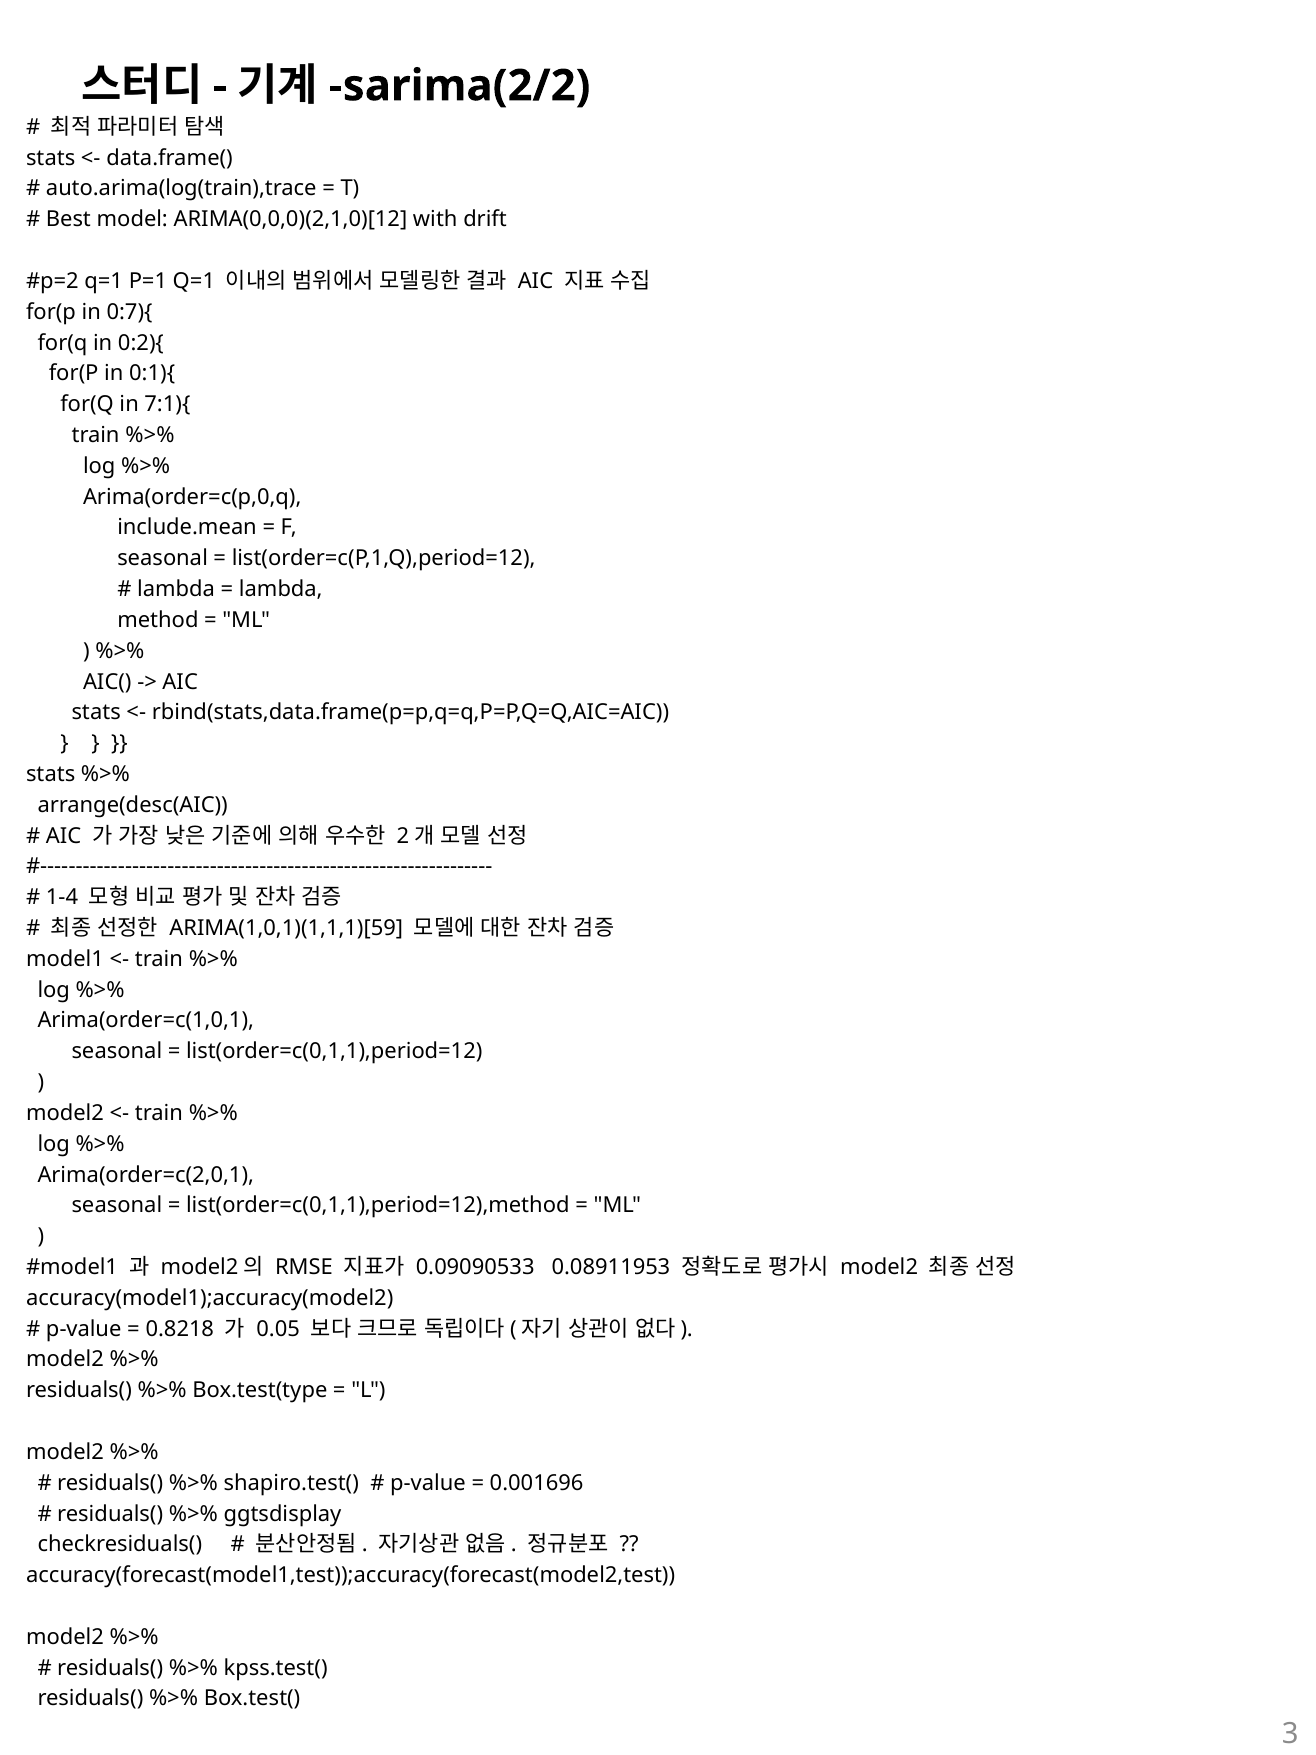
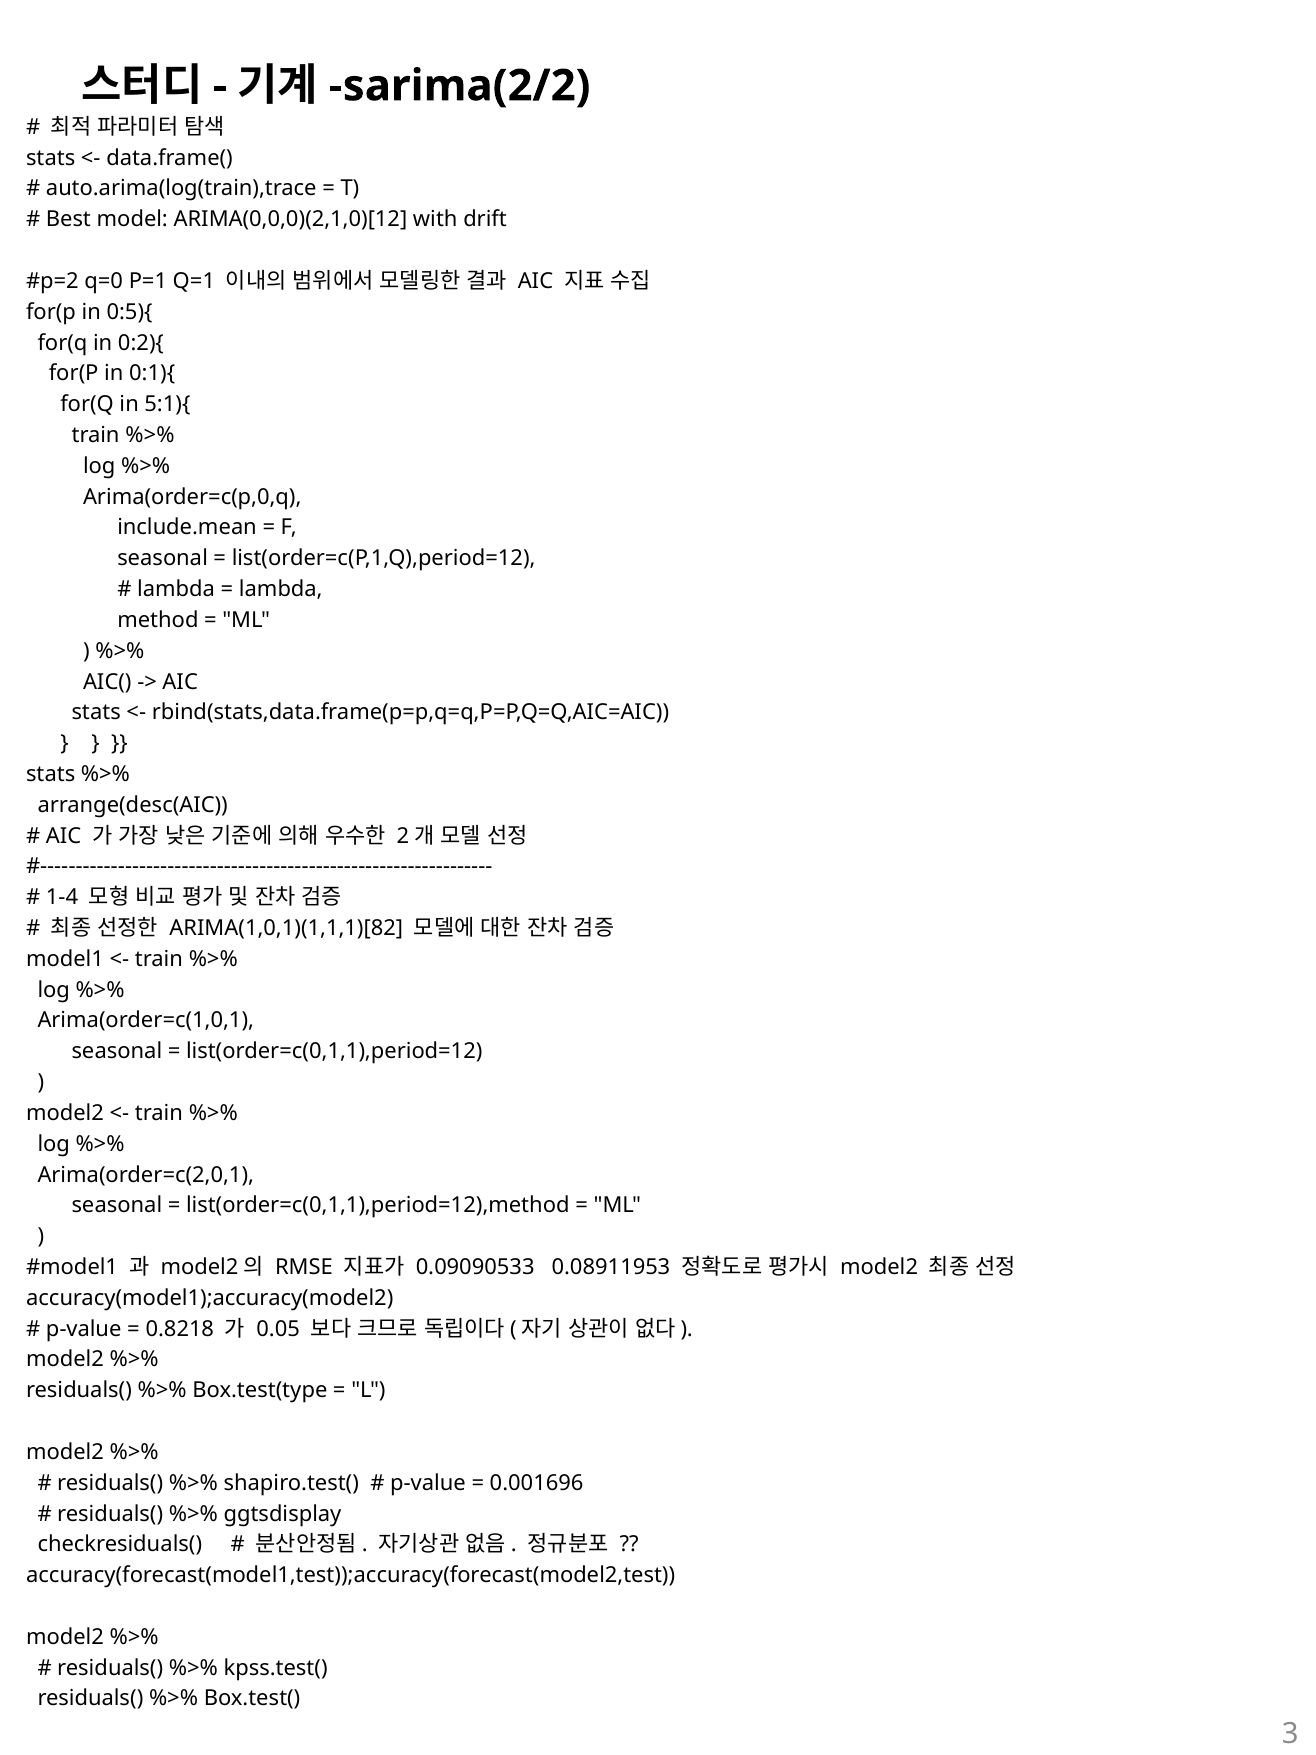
q=1 at (104, 281): q=1 -> q=0
0:7){: 0:7){ -> 0:5){
7:1){: 7:1){ -> 5:1){
ARIMA(1,0,1)(1,1,1)[59: ARIMA(1,0,1)(1,1,1)[59 -> ARIMA(1,0,1)(1,1,1)[82
